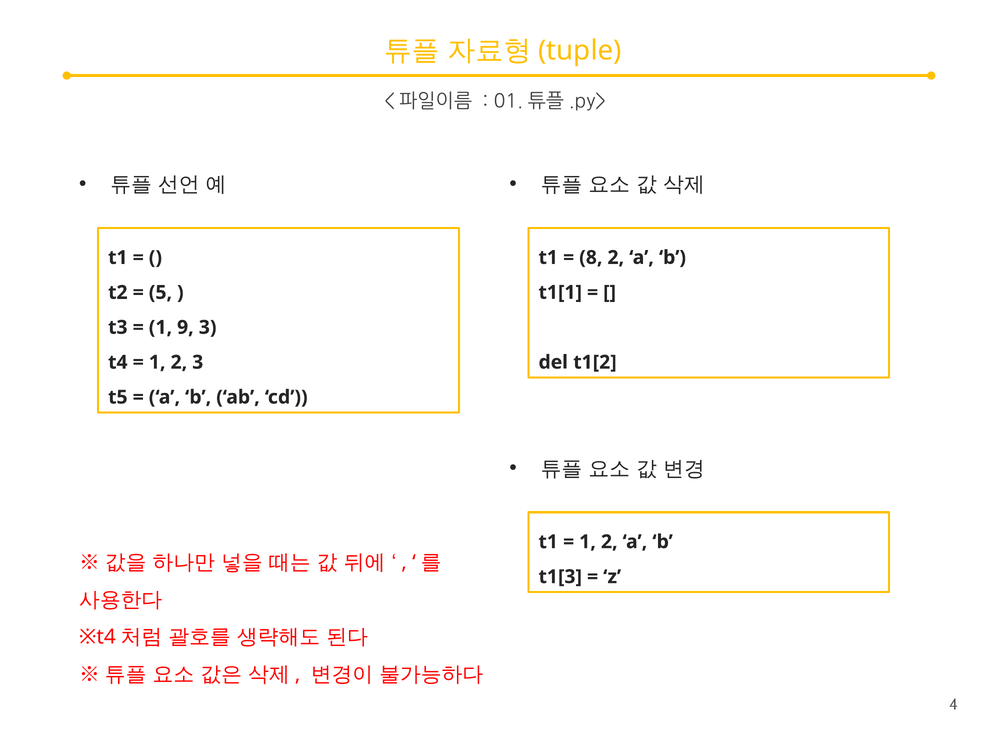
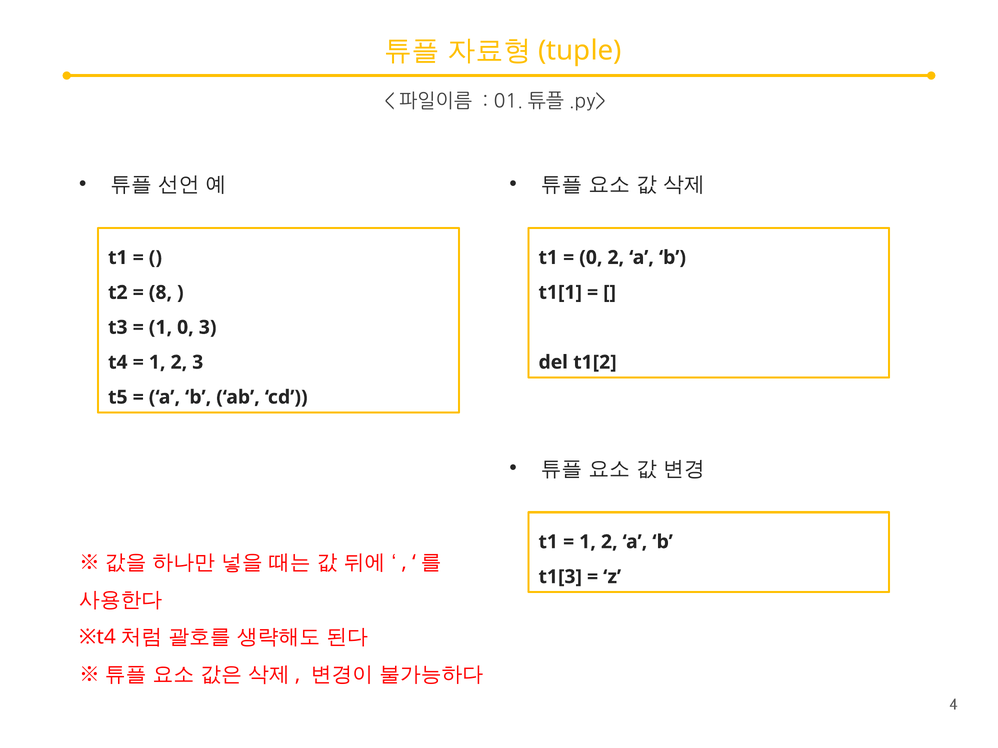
8 at (591, 258): 8 -> 0
5: 5 -> 8
1 9: 9 -> 0
